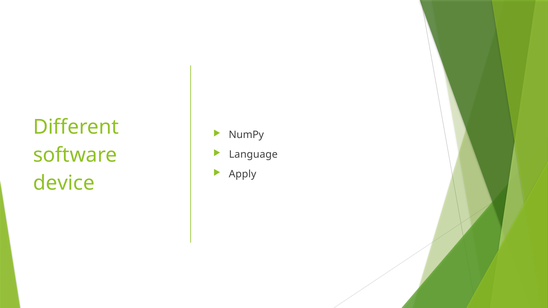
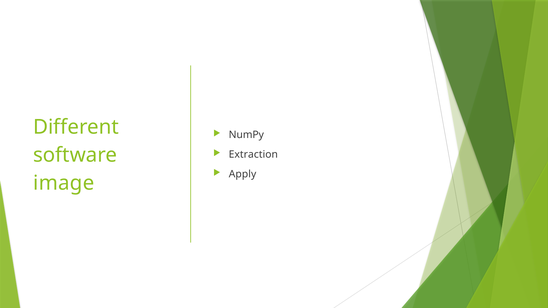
Language: Language -> Extraction
device: device -> image
